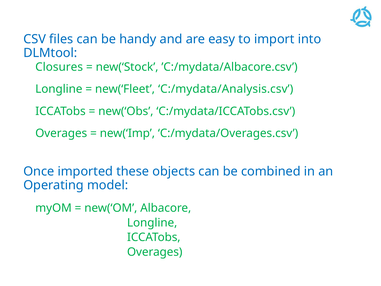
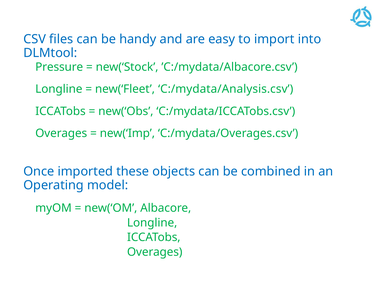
Closures: Closures -> Pressure
